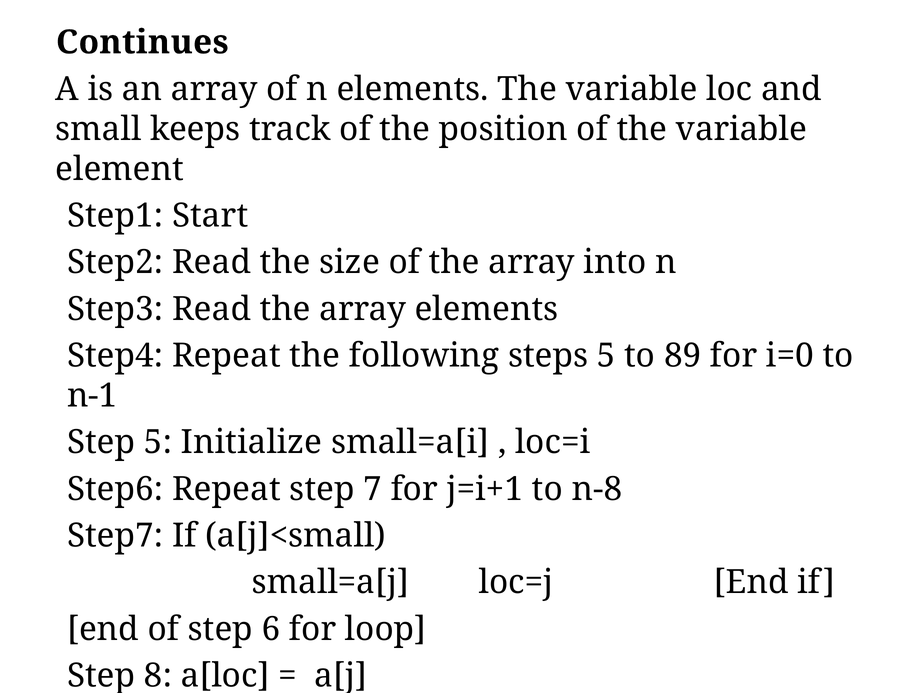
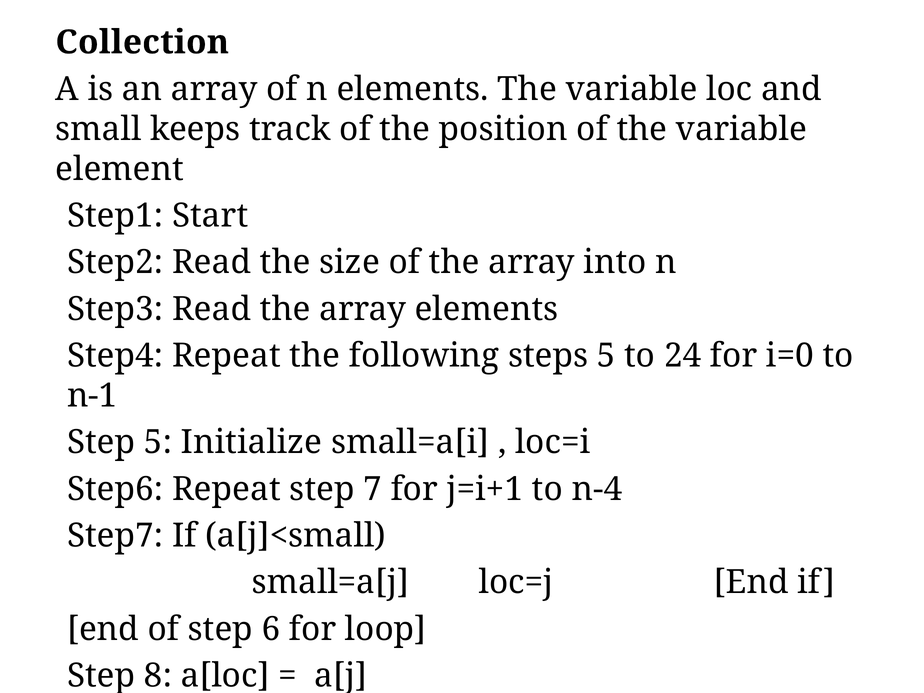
Continues: Continues -> Collection
89: 89 -> 24
n-8: n-8 -> n-4
